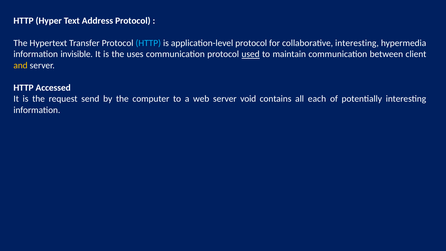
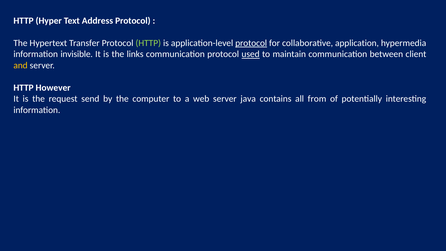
HTTP at (148, 43) colour: light blue -> light green
protocol at (251, 43) underline: none -> present
collaborative interesting: interesting -> application
uses: uses -> links
Accessed: Accessed -> However
void: void -> java
each: each -> from
